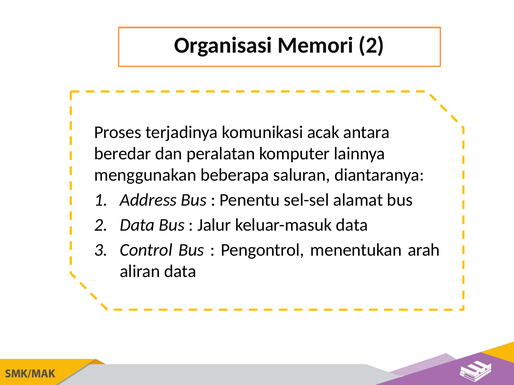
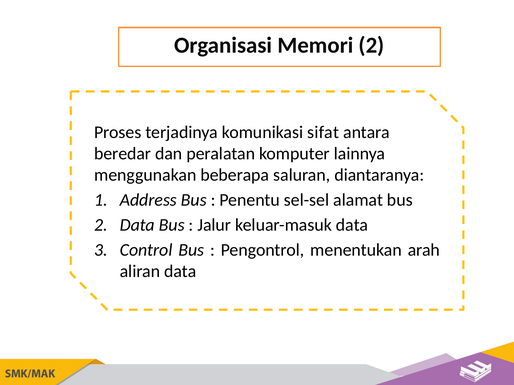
acak: acak -> sifat
